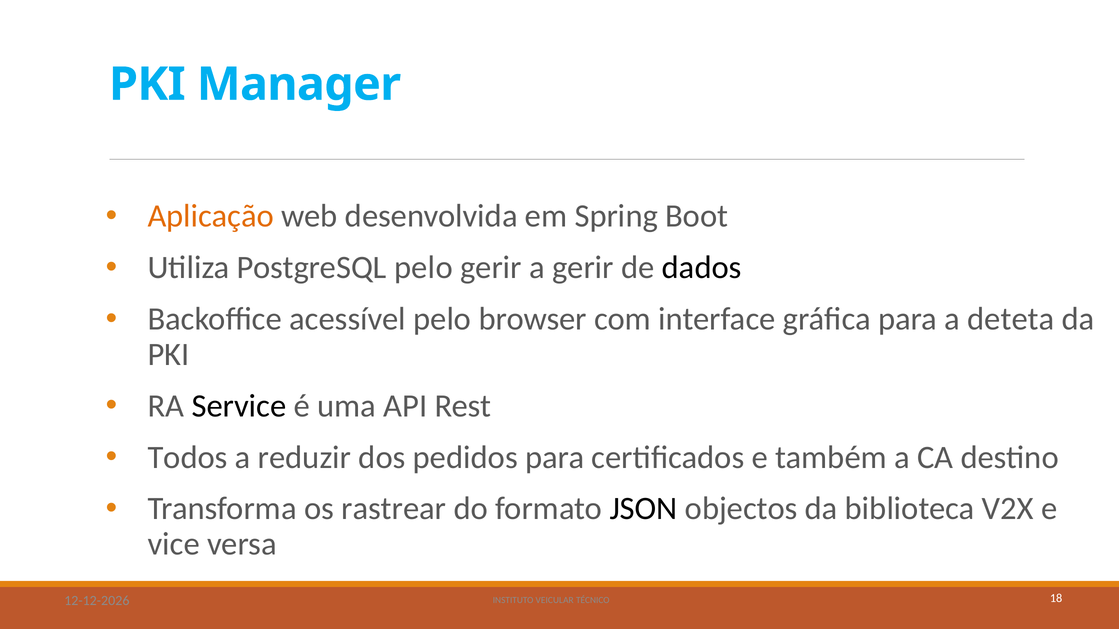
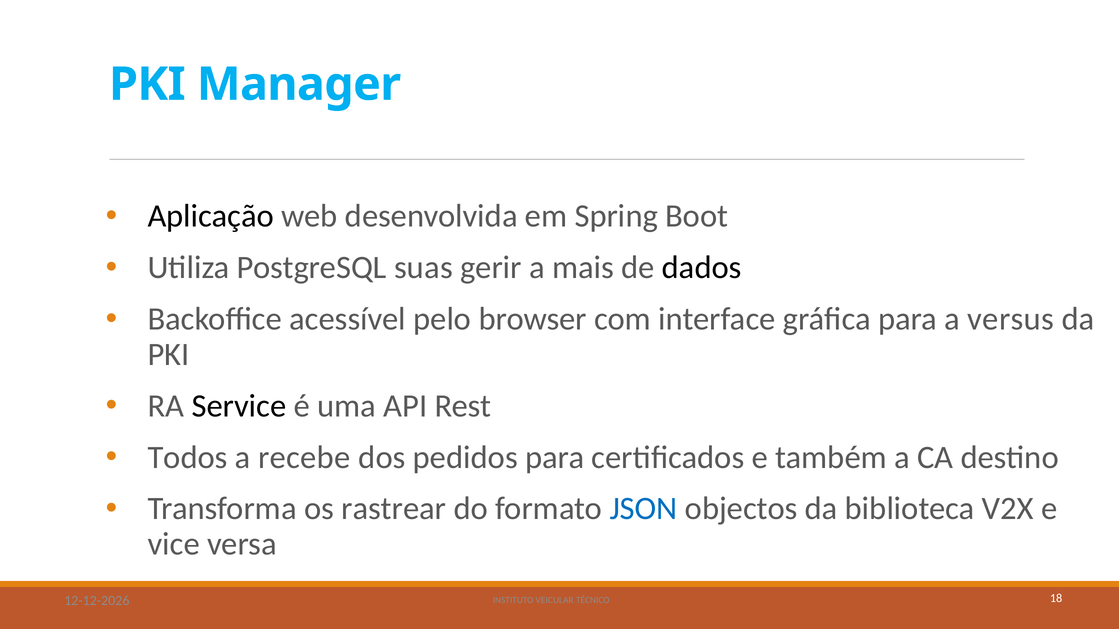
Aplicação colour: orange -> black
PostgreSQL pelo: pelo -> suas
a gerir: gerir -> mais
deteta: deteta -> versus
reduzir: reduzir -> recebe
JSON colour: black -> blue
